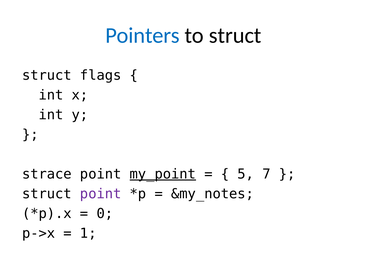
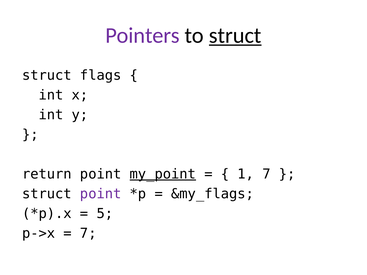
Pointers colour: blue -> purple
struct at (235, 36) underline: none -> present
strace: strace -> return
5: 5 -> 1
&my_notes: &my_notes -> &my_flags
0: 0 -> 5
1 at (88, 234): 1 -> 7
